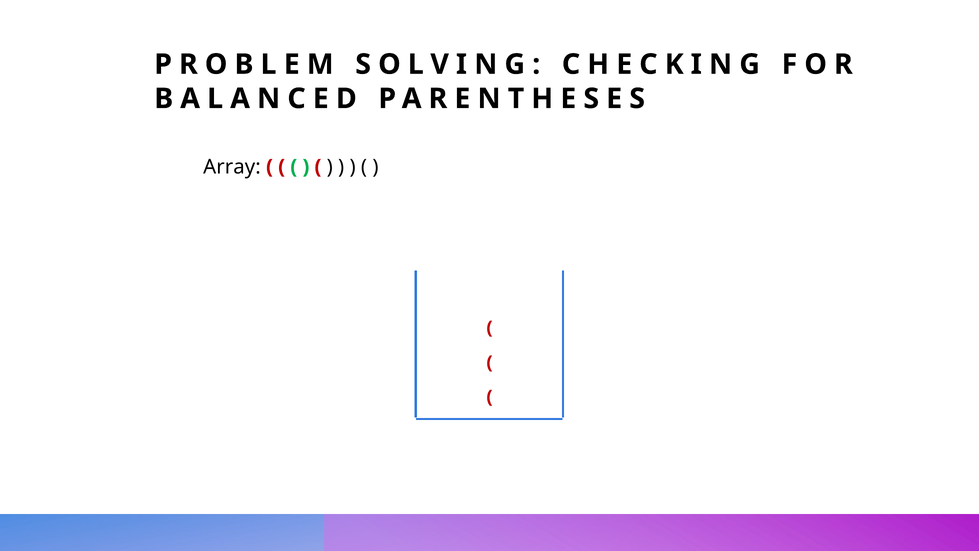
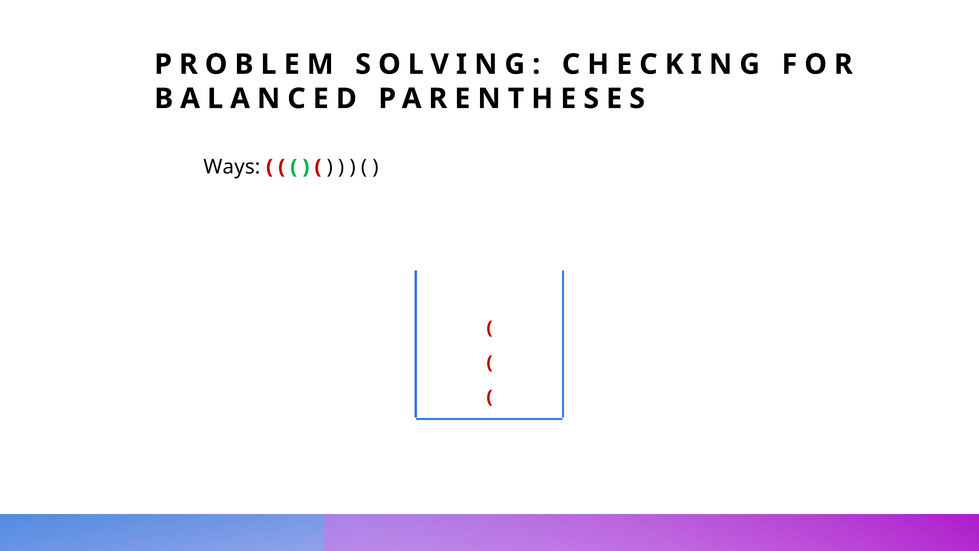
Array: Array -> Ways
